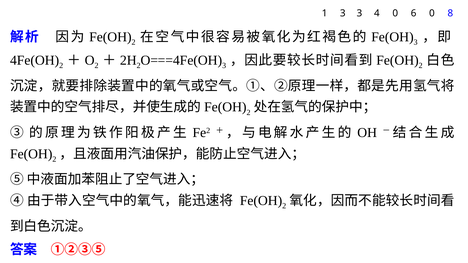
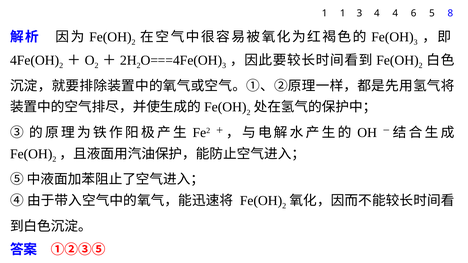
1 3: 3 -> 1
4 0: 0 -> 4
6 0: 0 -> 5
